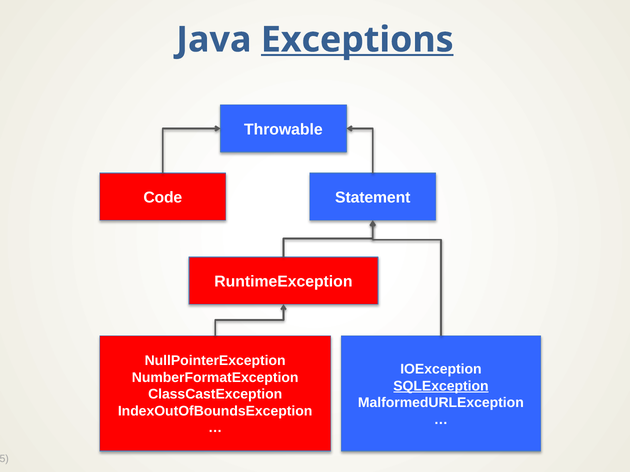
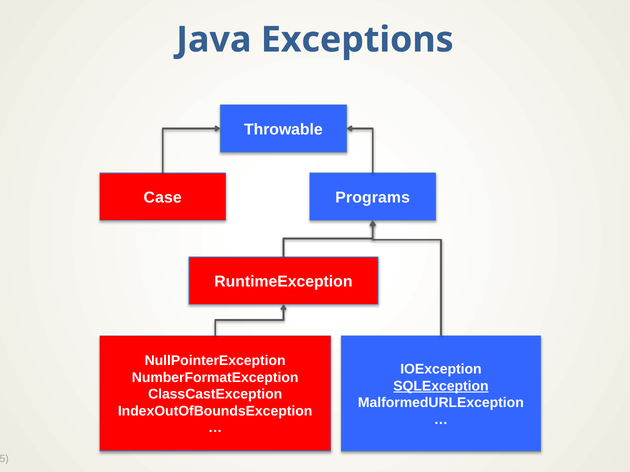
Exceptions underline: present -> none
Code: Code -> Case
Statement: Statement -> Programs
